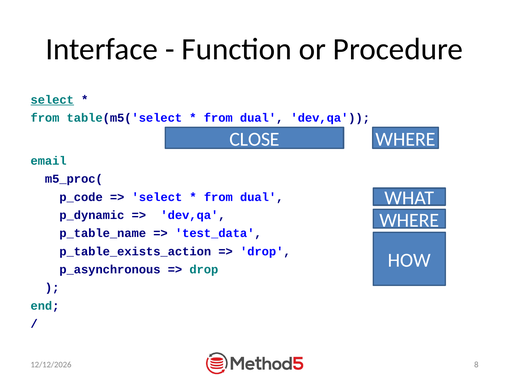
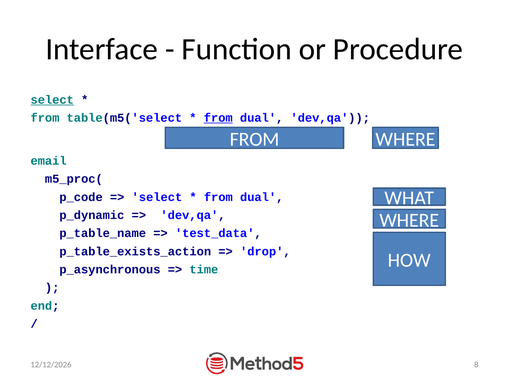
from at (218, 118) underline: none -> present
CLOSE at (255, 139): CLOSE -> FROM
drop at (204, 269): drop -> time
